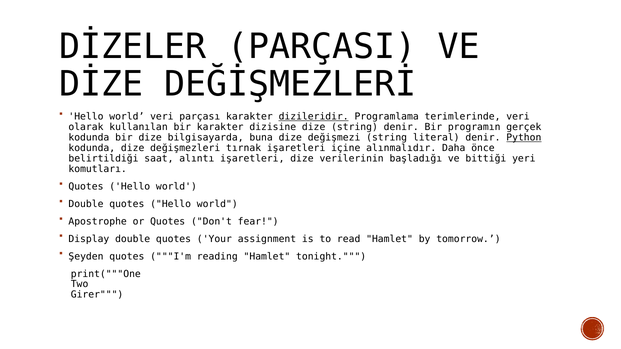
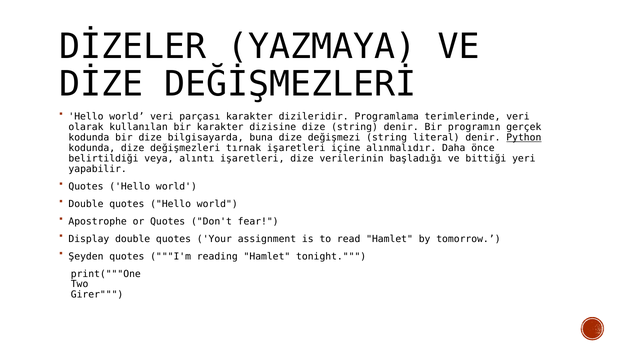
PARÇASI: PARÇASI -> YAZMAYA
dizileridir underline: present -> none
saat: saat -> veya
komutları: komutları -> yapabilir
